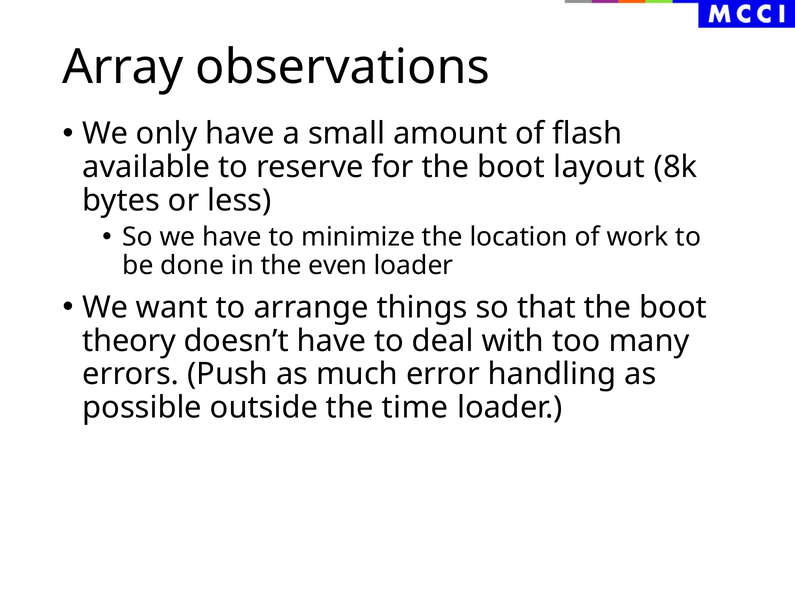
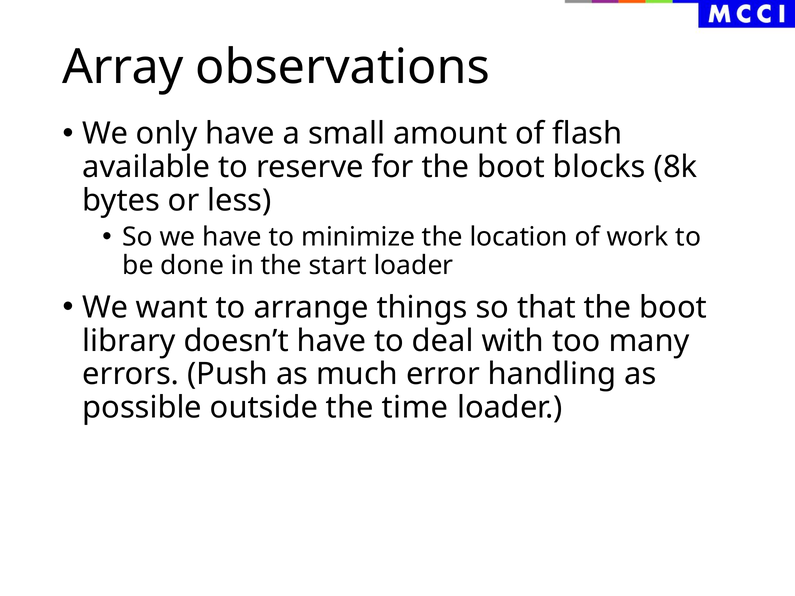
layout: layout -> blocks
even: even -> start
theory: theory -> library
